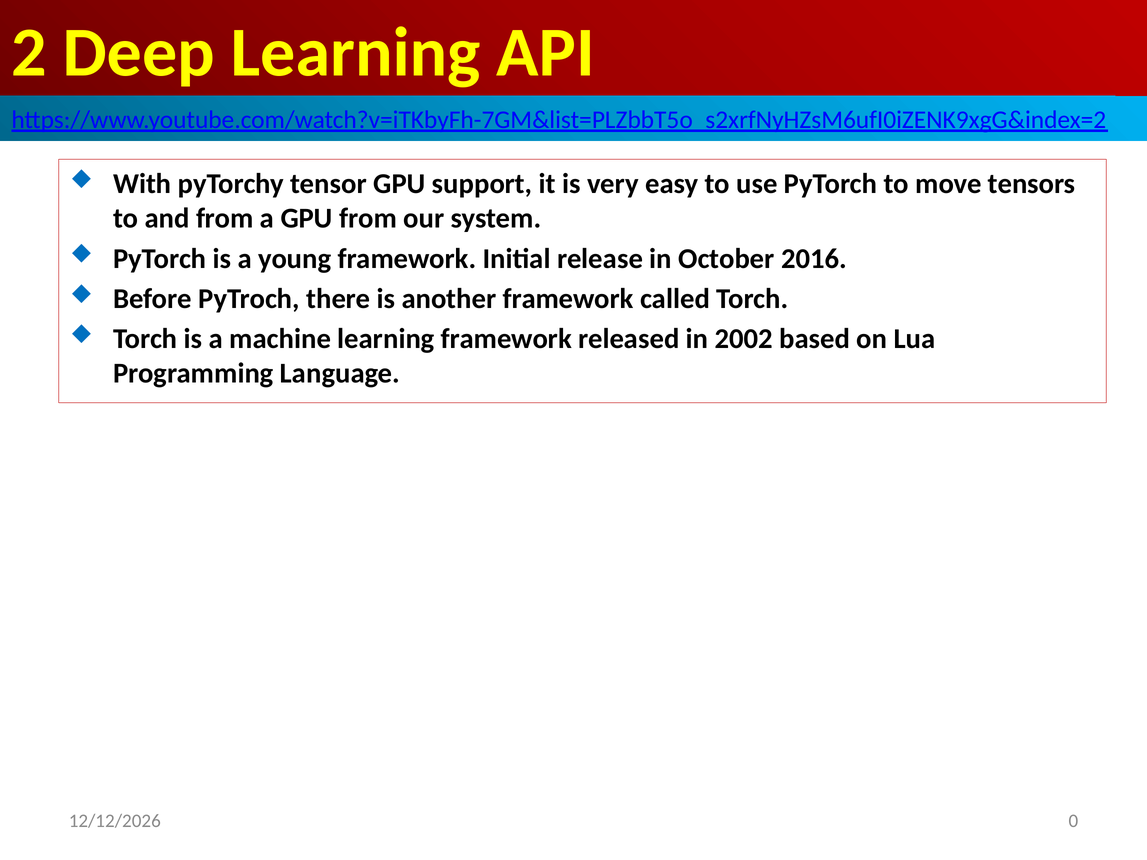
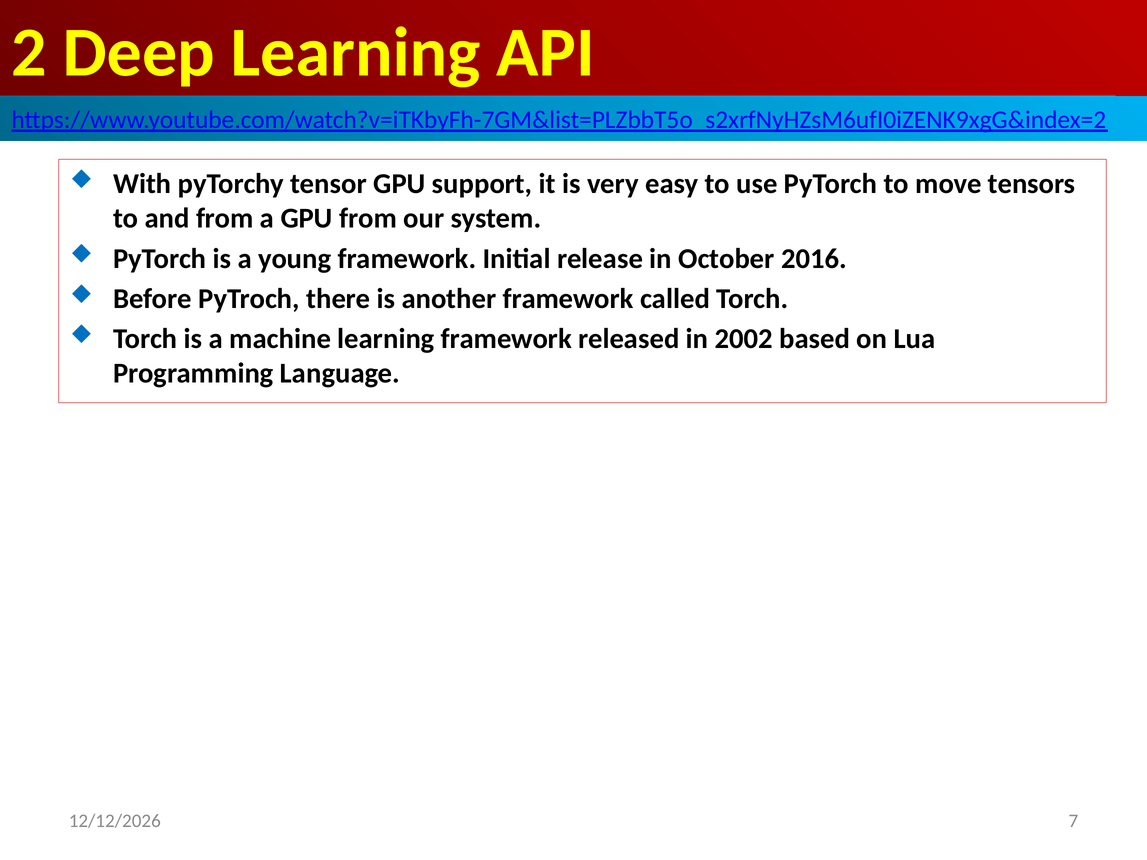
0: 0 -> 7
